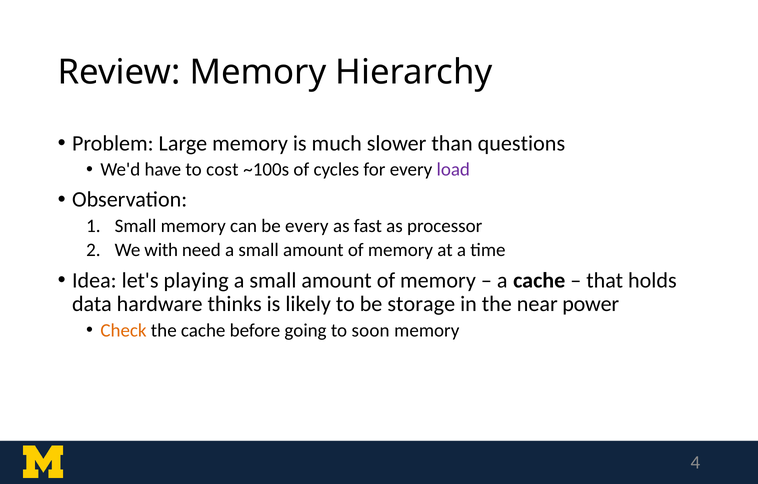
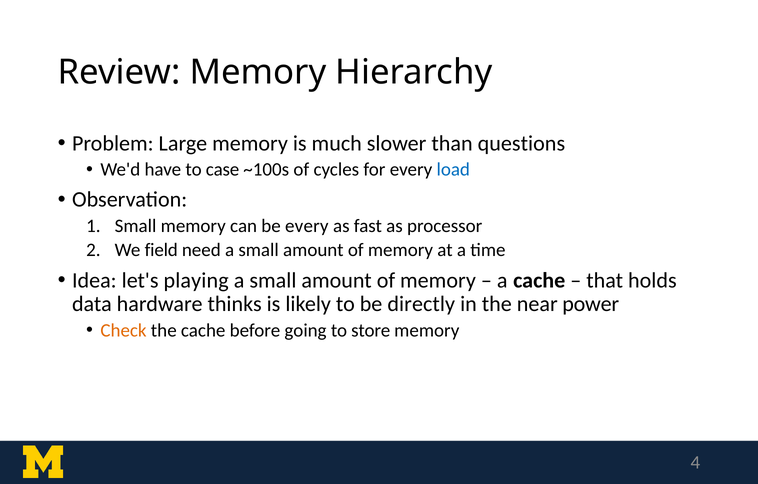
cost: cost -> case
load colour: purple -> blue
with: with -> field
storage: storage -> directly
soon: soon -> store
